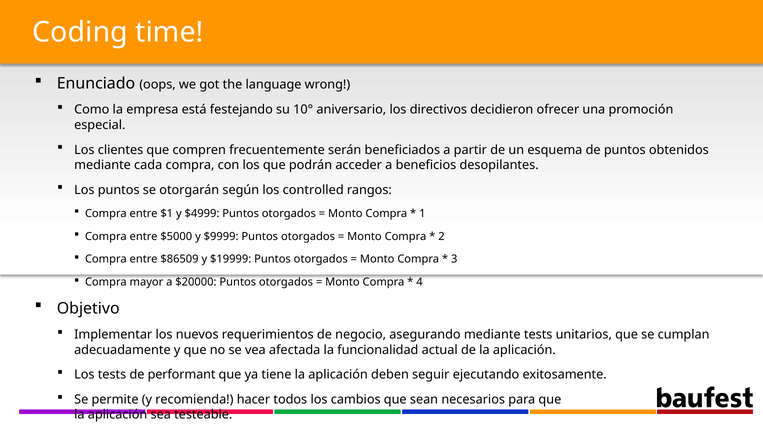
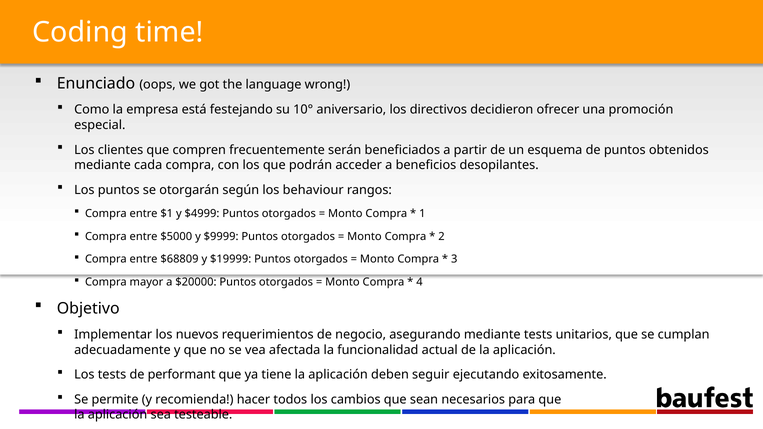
controlled: controlled -> behaviour
$86509: $86509 -> $68809
